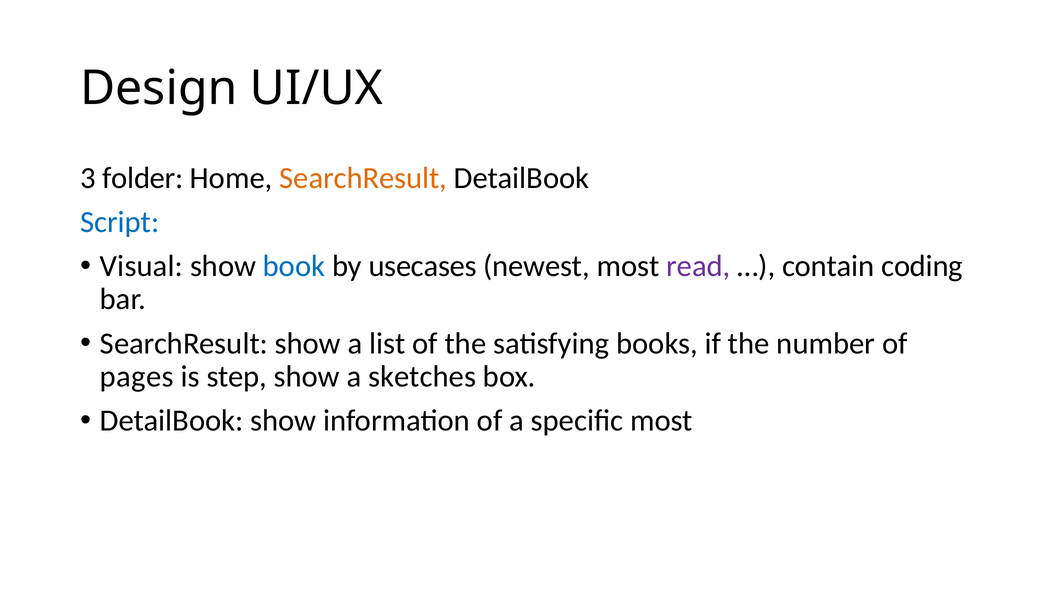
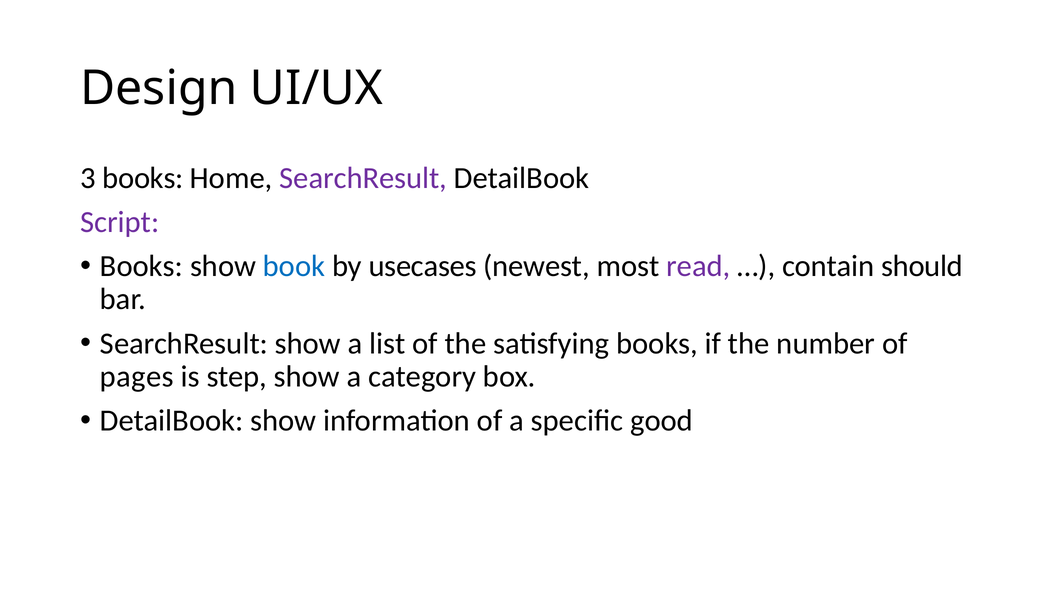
3 folder: folder -> books
SearchResult at (363, 178) colour: orange -> purple
Script colour: blue -> purple
Visual at (141, 266): Visual -> Books
coding: coding -> should
sketches: sketches -> category
specific most: most -> good
